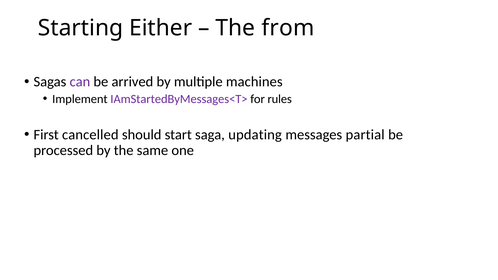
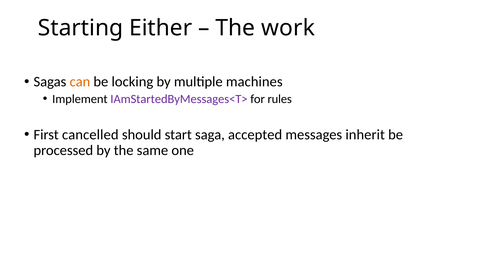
from: from -> work
can colour: purple -> orange
arrived: arrived -> locking
updating: updating -> accepted
partial: partial -> inherit
